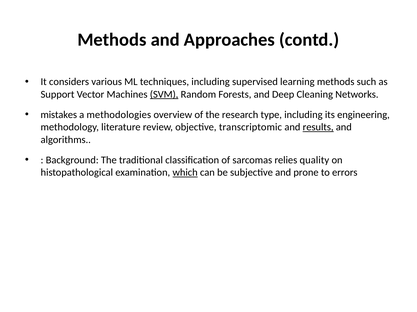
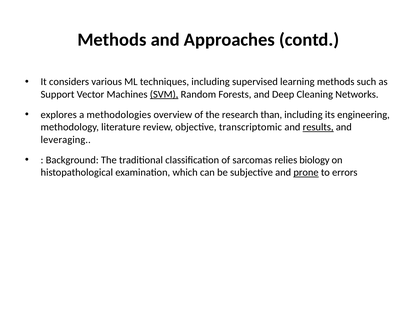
mistakes: mistakes -> explores
type: type -> than
algorithms: algorithms -> leveraging
quality: quality -> biology
which underline: present -> none
prone underline: none -> present
